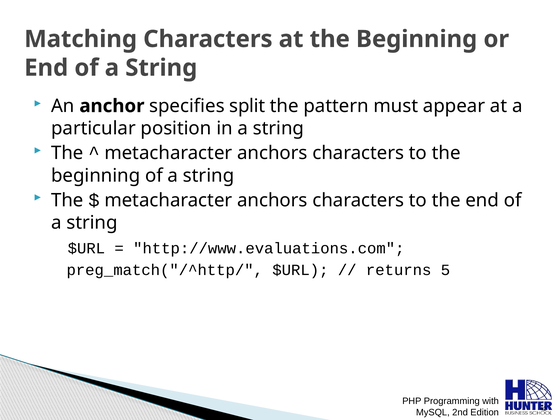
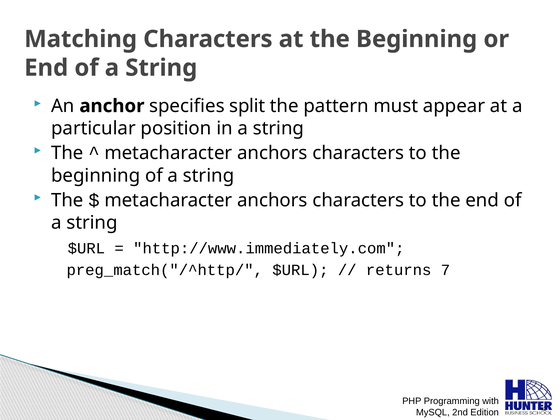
http://www.evaluations.com: http://www.evaluations.com -> http://www.immediately.com
5: 5 -> 7
